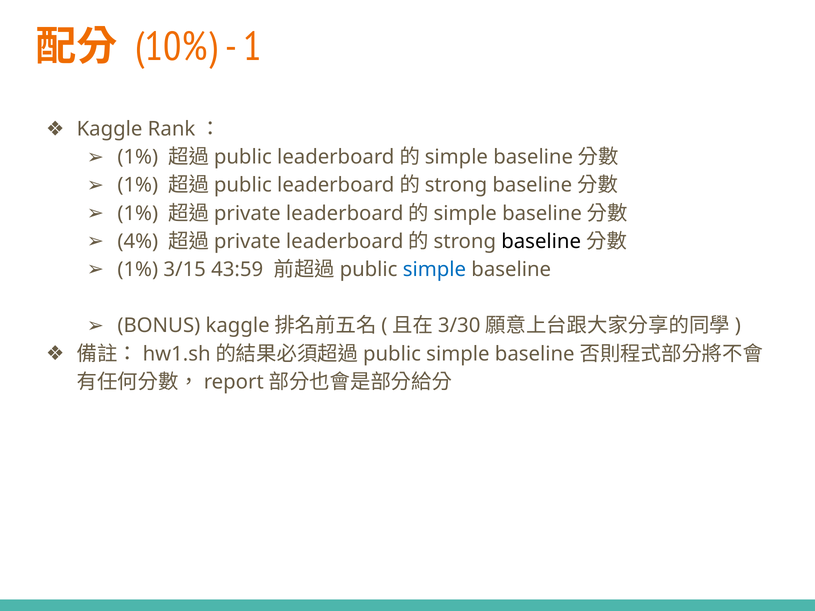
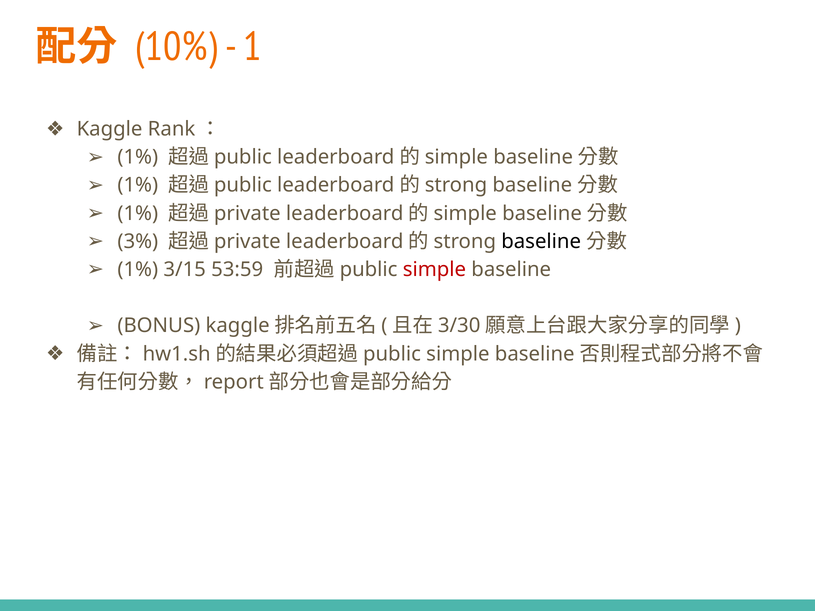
4%: 4% -> 3%
43:59: 43:59 -> 53:59
simple at (434, 270) colour: blue -> red
